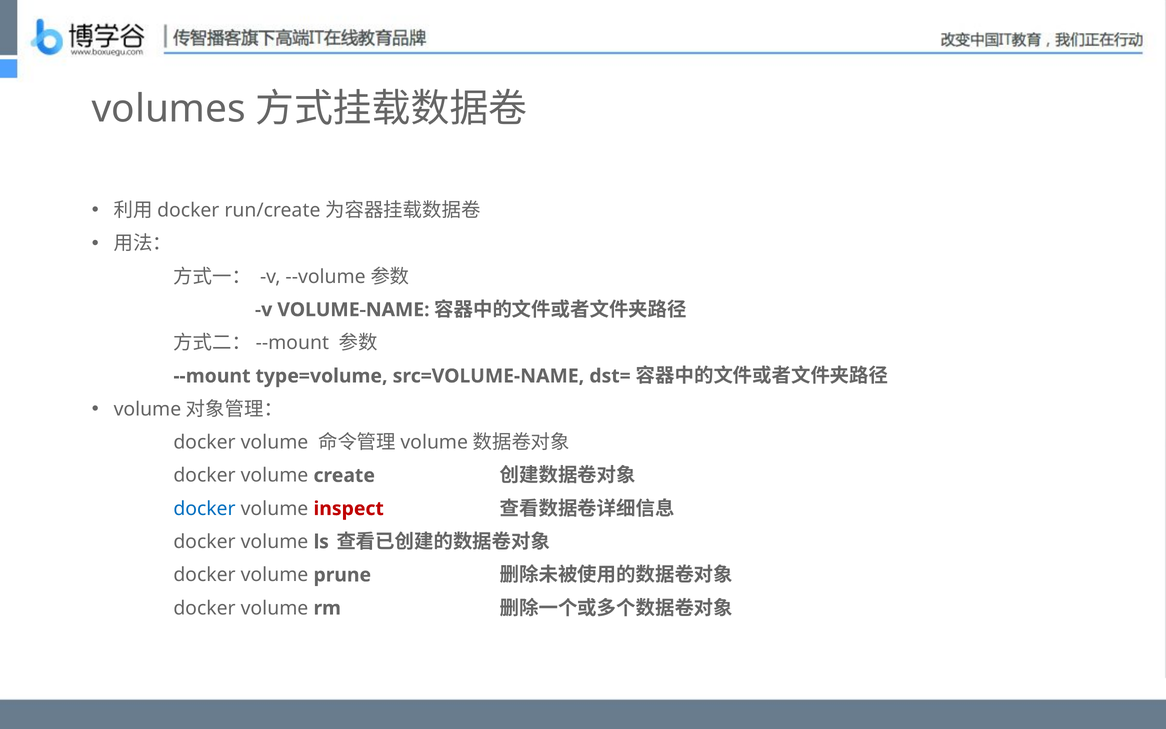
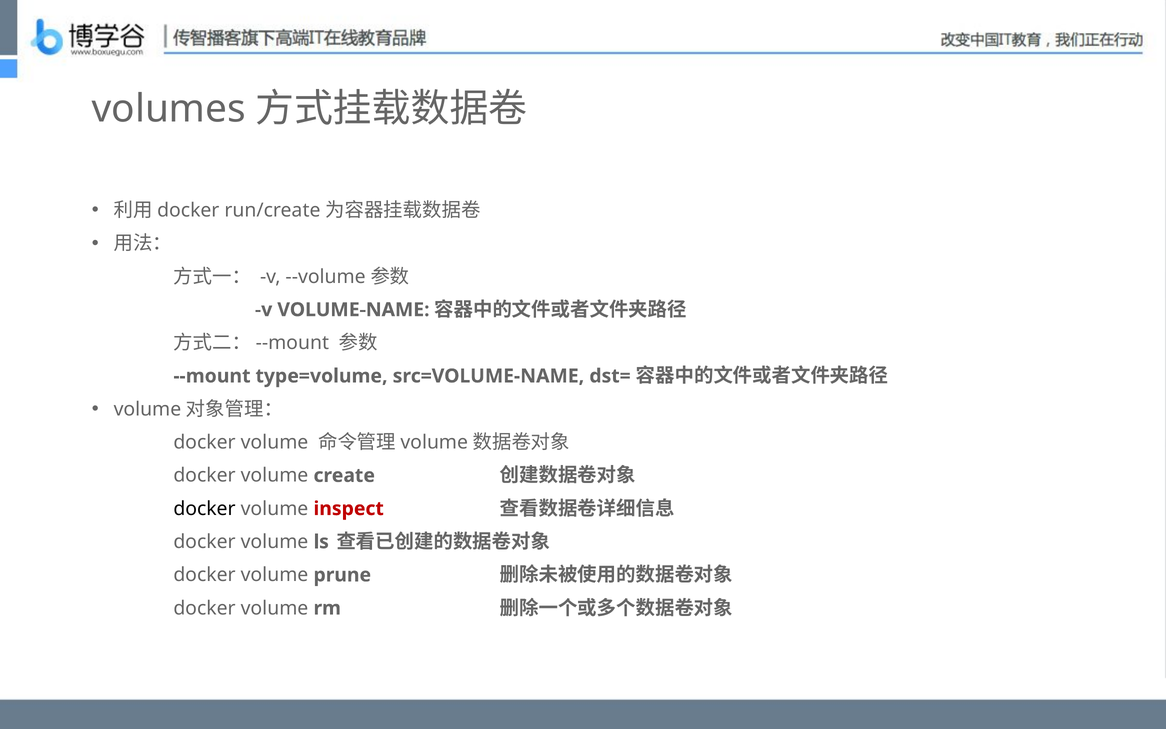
docker at (204, 509) colour: blue -> black
